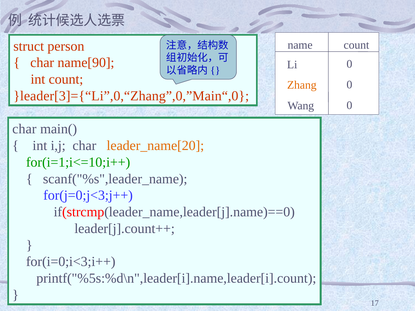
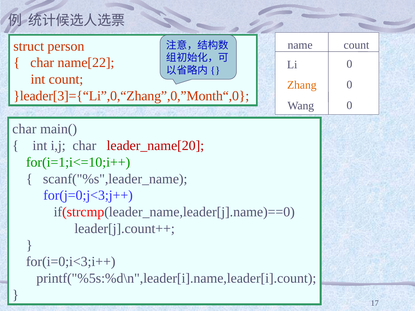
name[90: name[90 -> name[22
}leader[3]={“Li”,0,“Zhang”,0,”Main“,0: }leader[3]={“Li”,0,“Zhang”,0,”Main“,0 -> }leader[3]={“Li”,0,“Zhang”,0,”Month“,0
leader_name[20 colour: orange -> red
